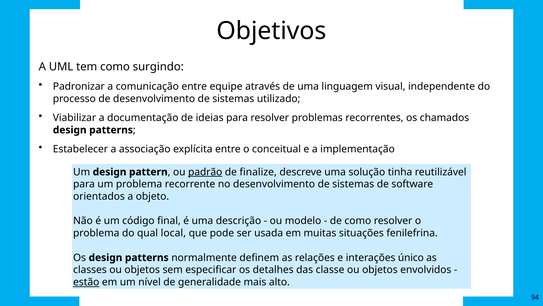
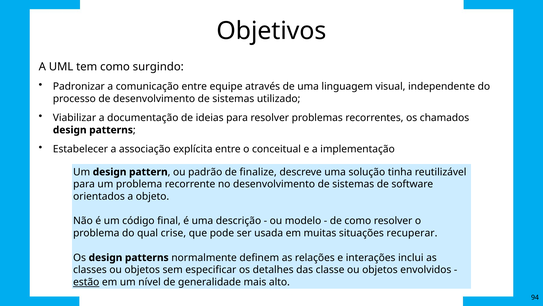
padrão underline: present -> none
local: local -> crise
fenilefrina: fenilefrina -> recuperar
único: único -> inclui
